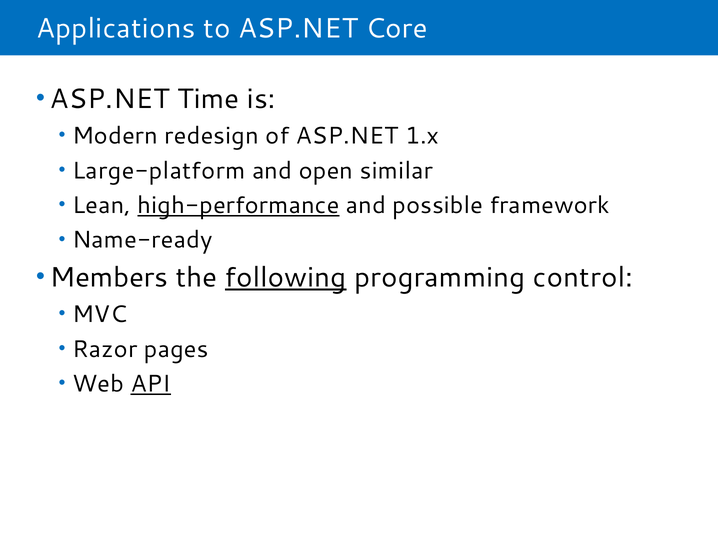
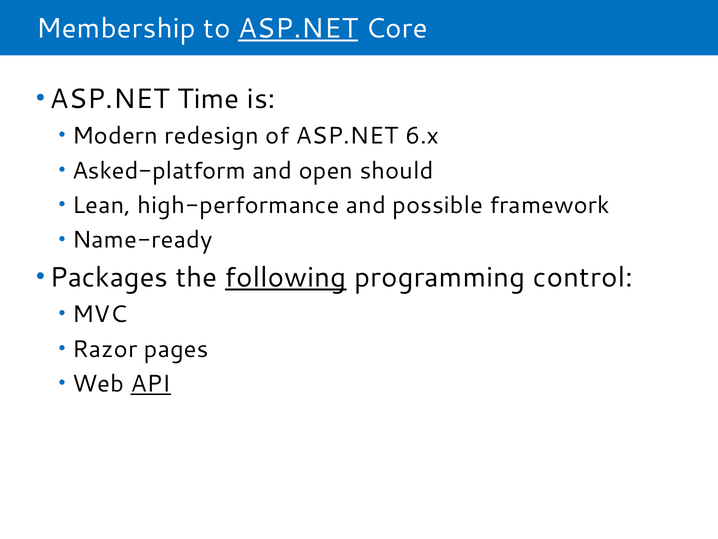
Applications: Applications -> Membership
ASP.NET at (298, 28) underline: none -> present
1.x: 1.x -> 6.x
Large-platform: Large-platform -> Asked-platform
similar: similar -> should
high-performance underline: present -> none
Members: Members -> Packages
